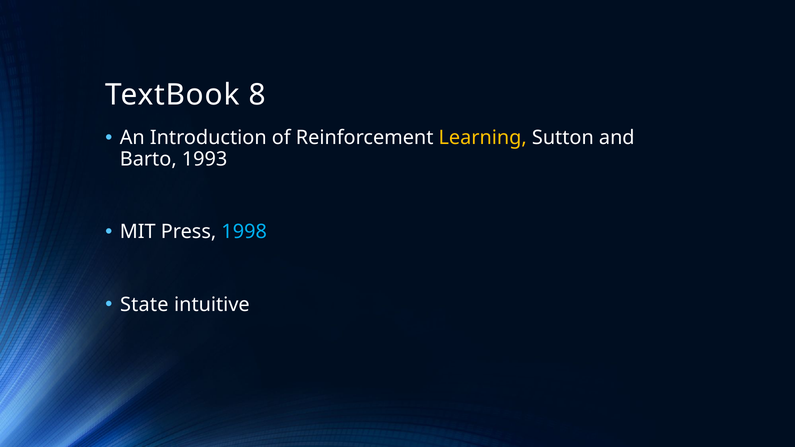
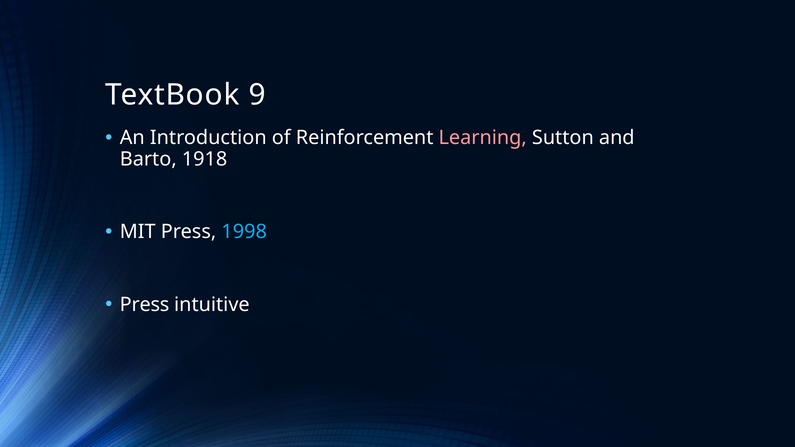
8: 8 -> 9
Learning colour: yellow -> pink
1993: 1993 -> 1918
State at (144, 305): State -> Press
